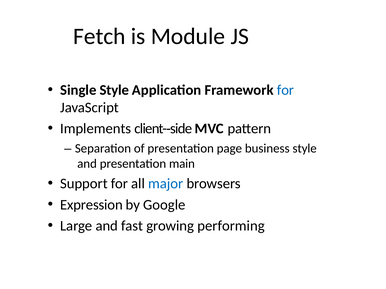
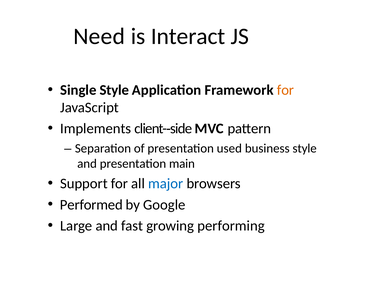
Fetch: Fetch -> Need
Module: Module -> Interact
for at (285, 90) colour: blue -> orange
page: page -> used
Expression: Expression -> Performed
